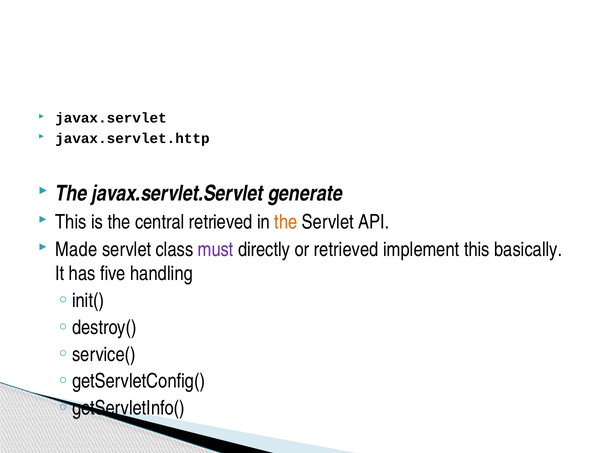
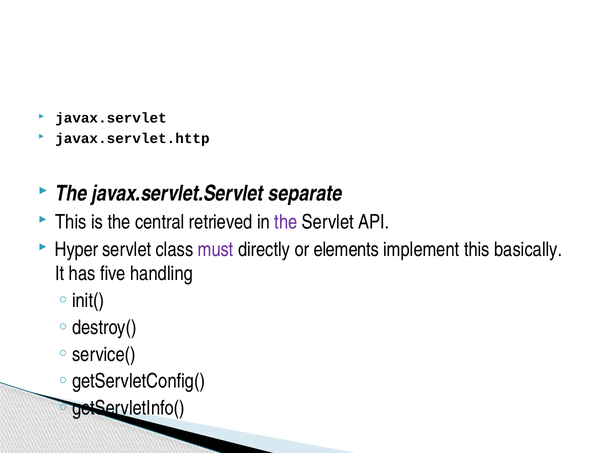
generate: generate -> separate
the at (286, 222) colour: orange -> purple
Made: Made -> Hyper
or retrieved: retrieved -> elements
